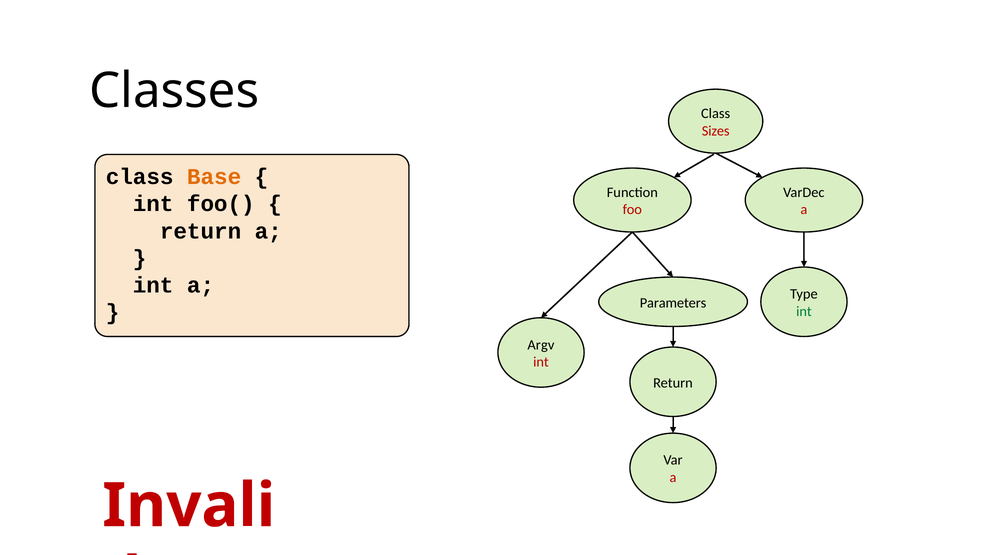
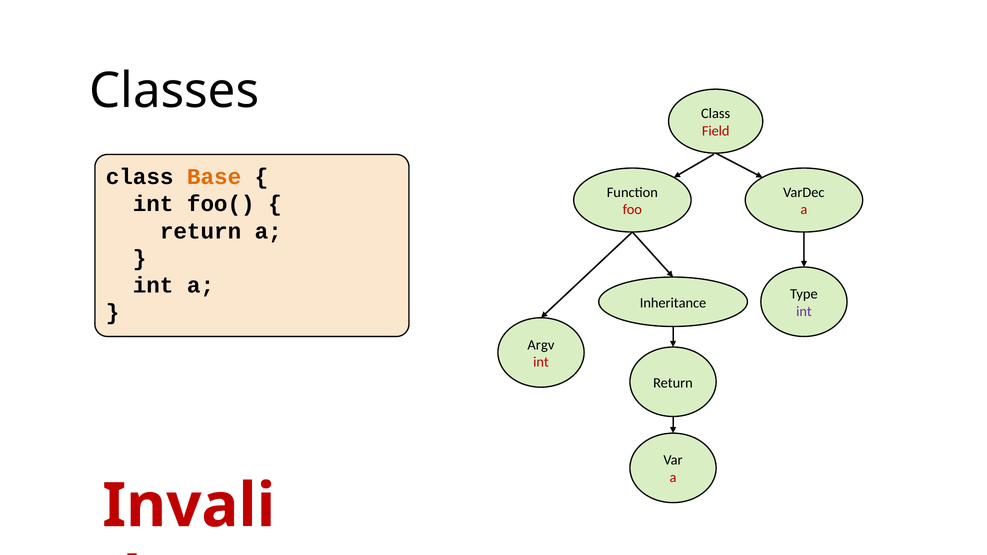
Sizes: Sizes -> Field
Parameters: Parameters -> Inheritance
int at (804, 311) colour: green -> purple
